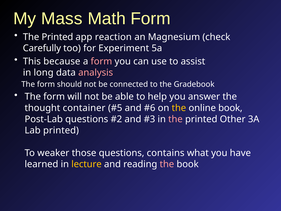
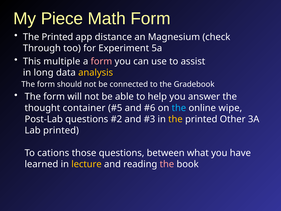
Mass: Mass -> Piece
reaction: reaction -> distance
Carefully: Carefully -> Through
because: because -> multiple
analysis colour: pink -> yellow
the at (179, 108) colour: yellow -> light blue
online book: book -> wipe
the at (175, 119) colour: pink -> yellow
weaker: weaker -> cations
contains: contains -> between
